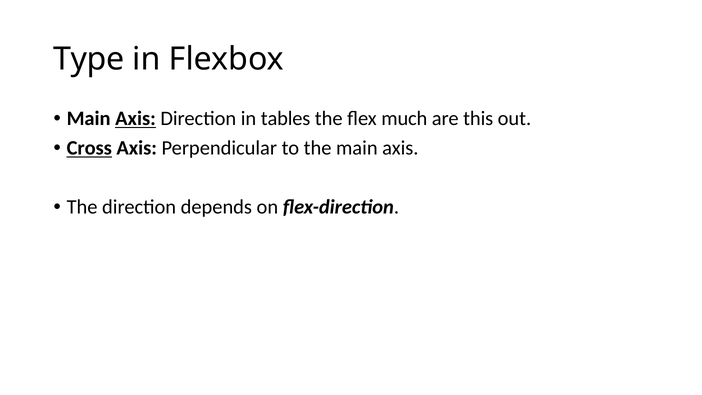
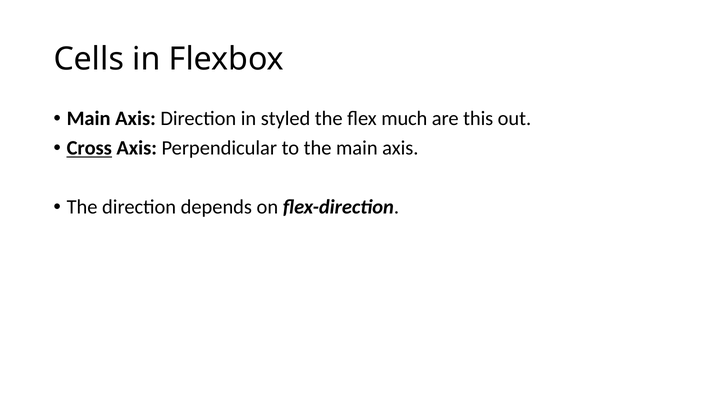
Type: Type -> Cells
Axis at (136, 119) underline: present -> none
tables: tables -> styled
